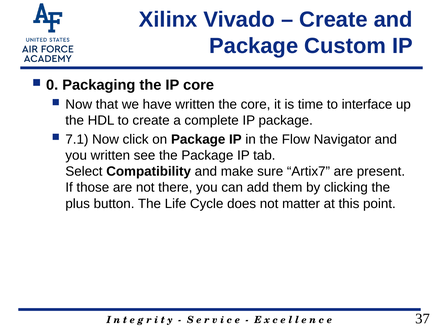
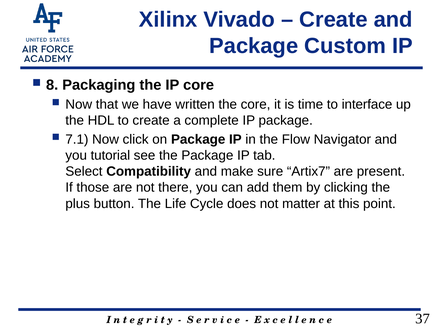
0: 0 -> 8
you written: written -> tutorial
